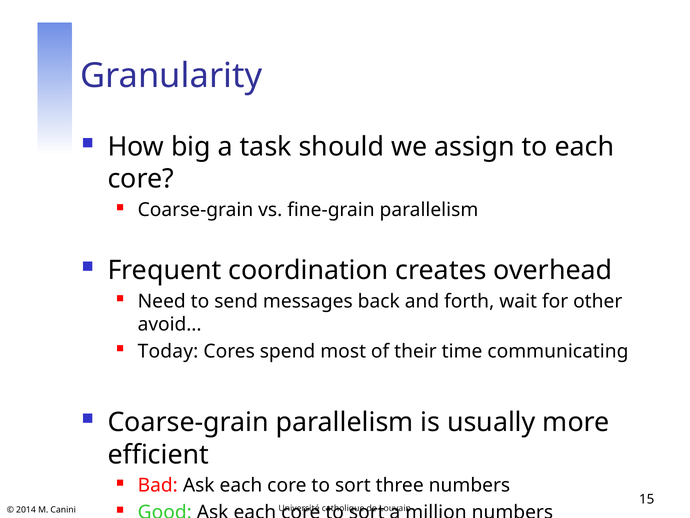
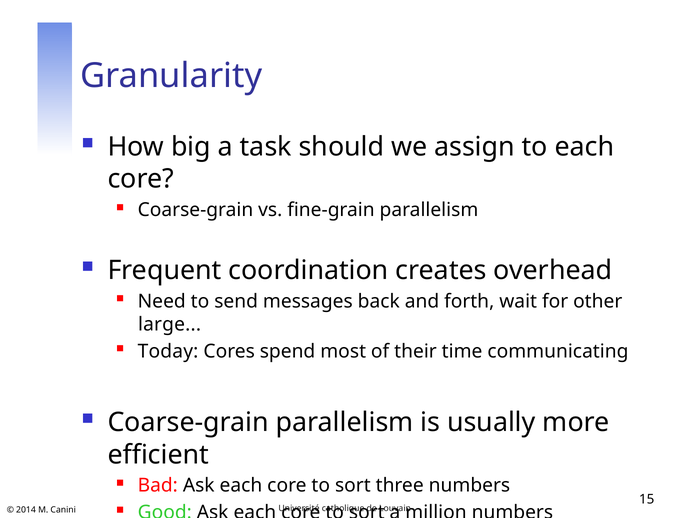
avoid: avoid -> large
